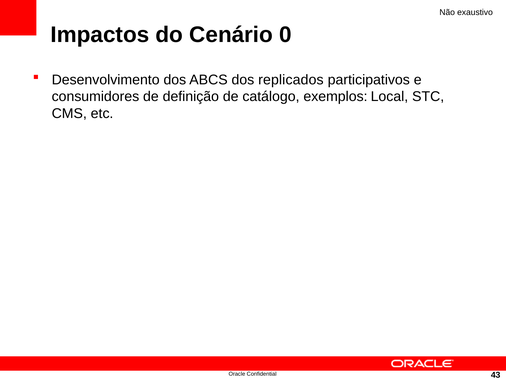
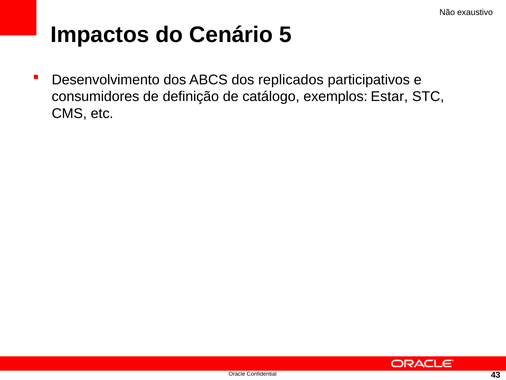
0: 0 -> 5
Local: Local -> Estar
